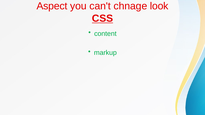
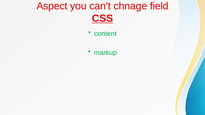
look: look -> field
